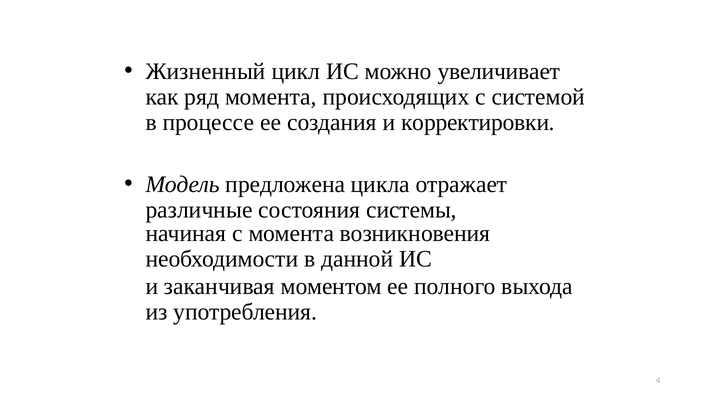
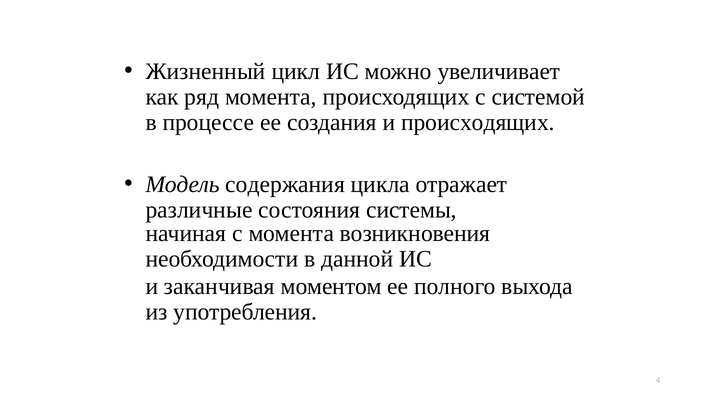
и корректировки: корректировки -> происходящих
предложена: предложена -> содержания
